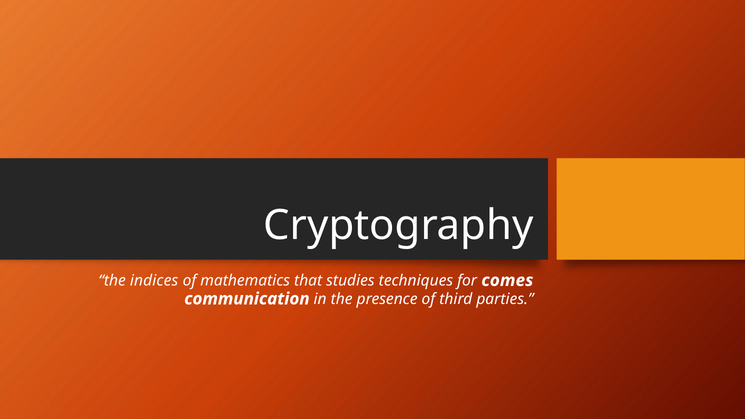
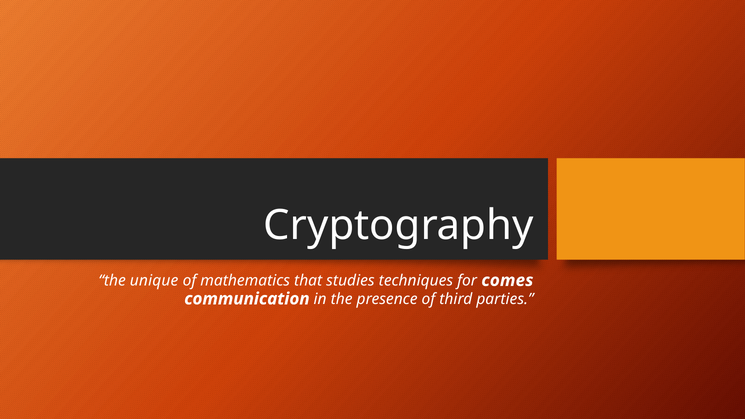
indices: indices -> unique
